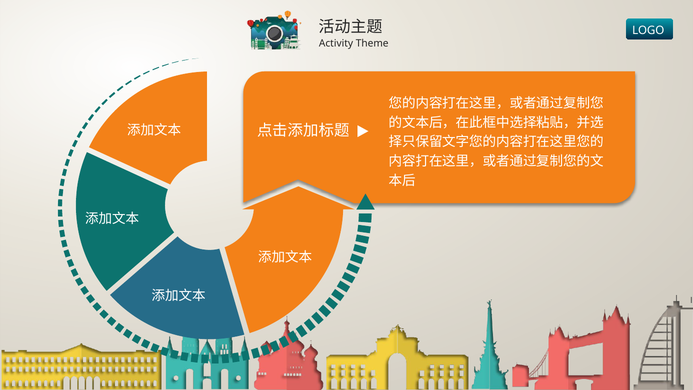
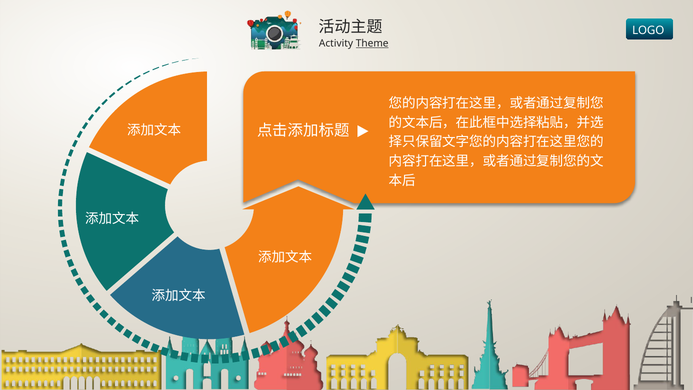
Theme underline: none -> present
